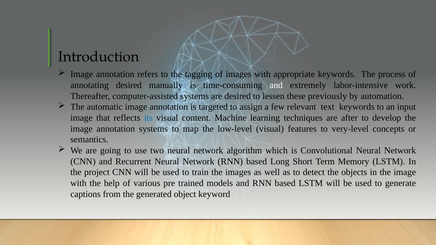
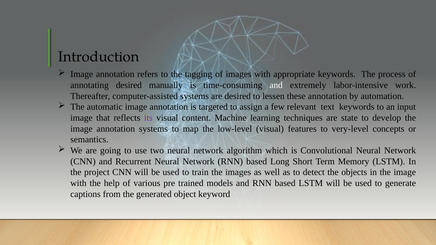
these previously: previously -> annotation
its colour: blue -> purple
after: after -> state
